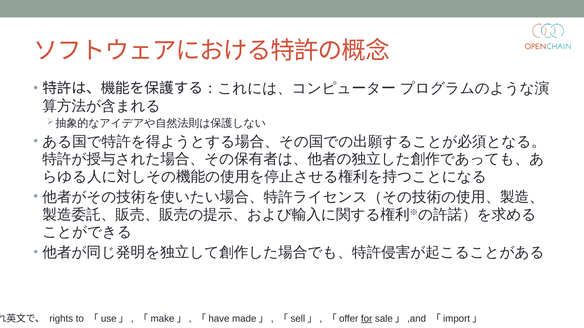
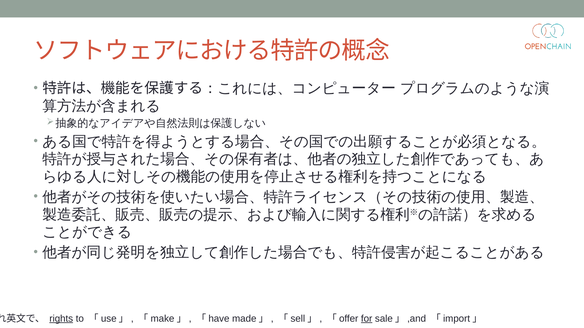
rights underline: none -> present
